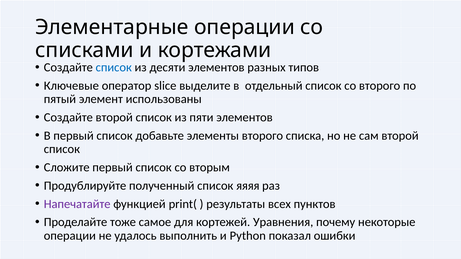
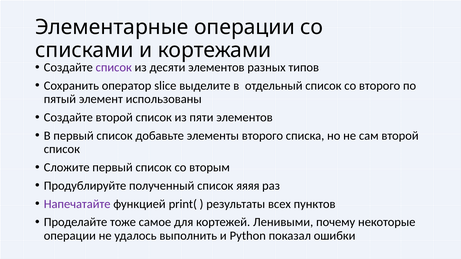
список at (114, 67) colour: blue -> purple
Ключевые: Ключевые -> Сохранить
Уравнения: Уравнения -> Ленивыми
